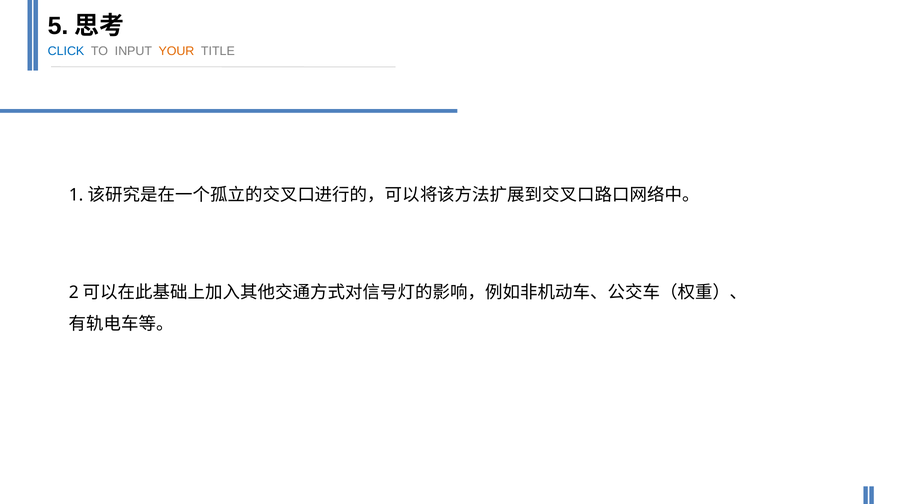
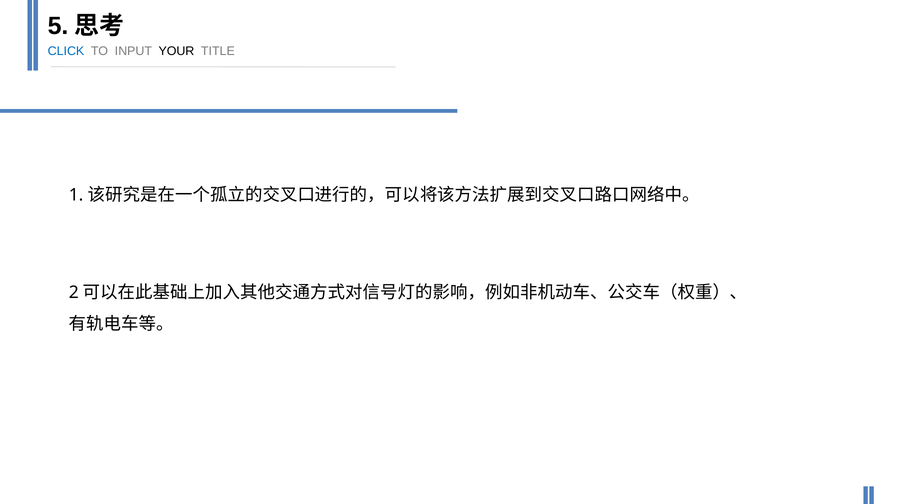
YOUR colour: orange -> black
